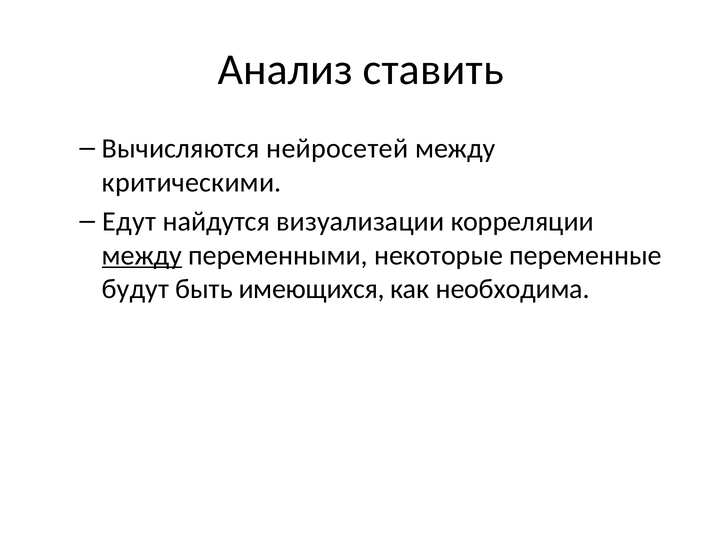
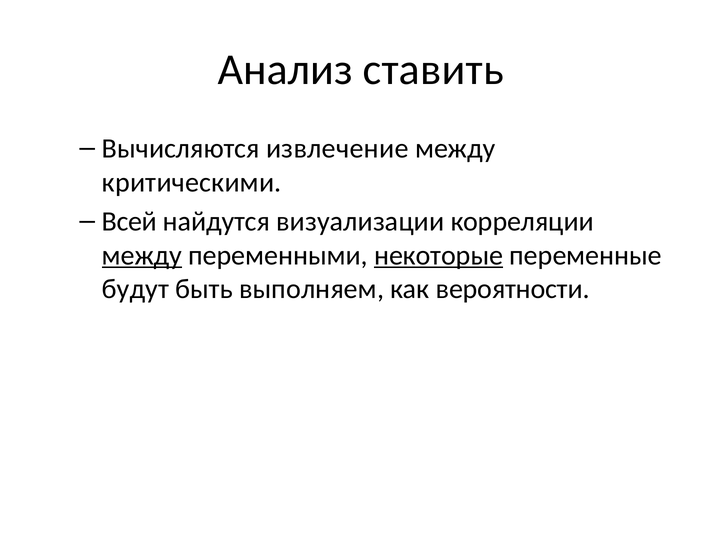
нейросетей: нейросетей -> извлечение
Едут: Едут -> Всей
некоторые underline: none -> present
имеющихся: имеющихся -> выполняем
необходима: необходима -> вероятности
